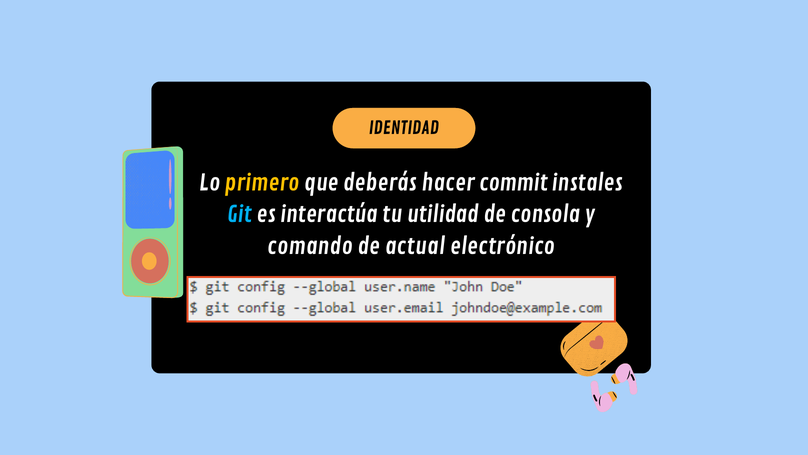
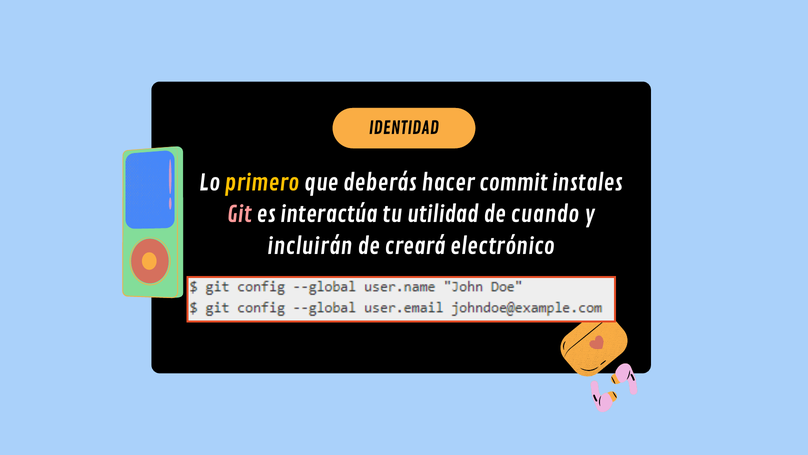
Git colour: light blue -> pink
consola: consola -> cuando
comando: comando -> incluirán
actual: actual -> creará
